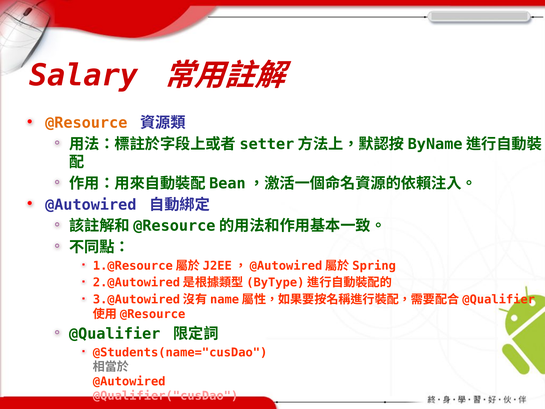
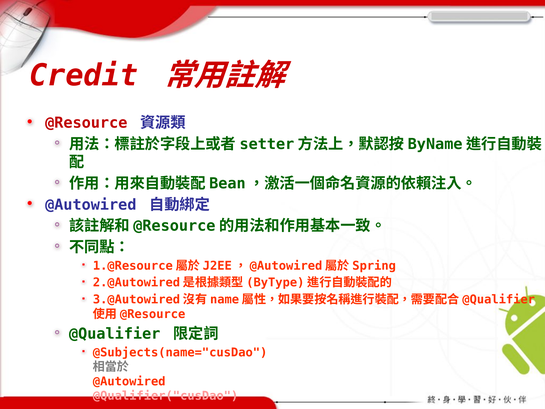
Salary: Salary -> Credit
@Resource colour: orange -> red
@Students(name="cusDao: @Students(name="cusDao -> @Subjects(name="cusDao
